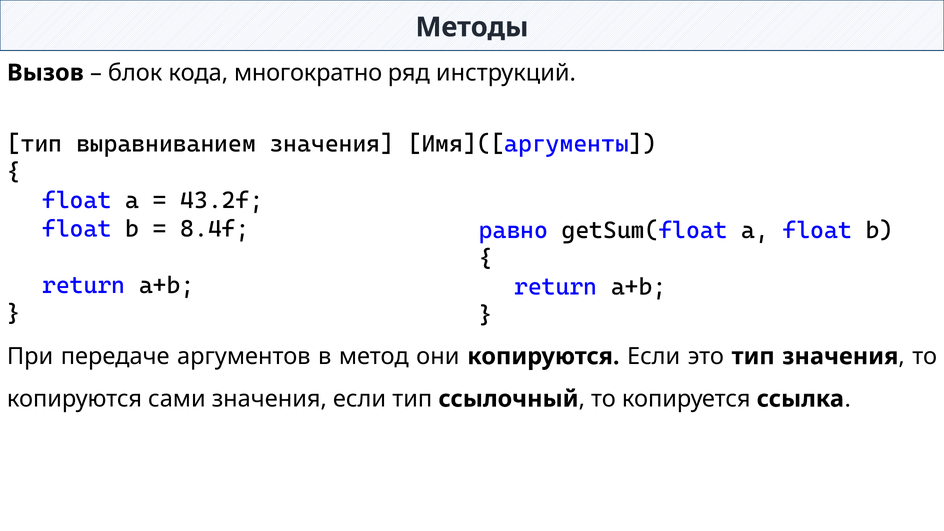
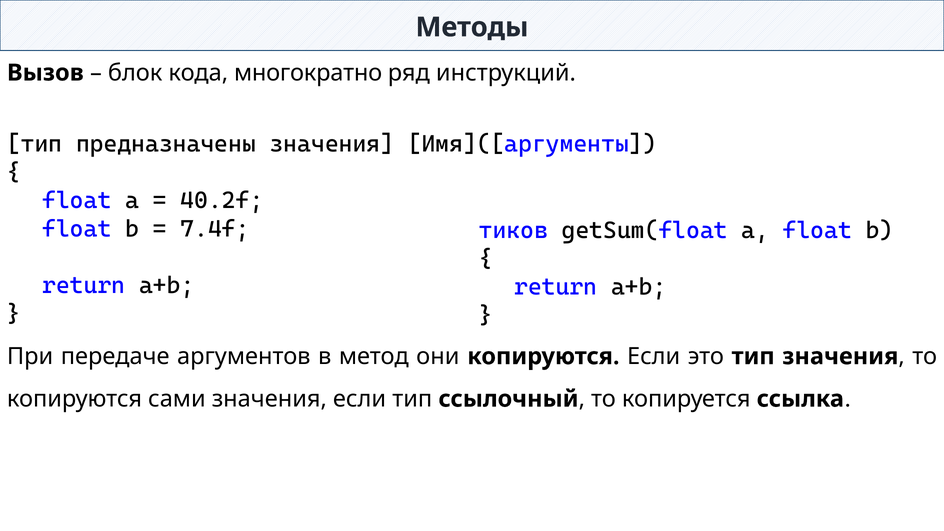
выравниванием: выравниванием -> предназначены
43.2f: 43.2f -> 40.2f
8.4f: 8.4f -> 7.4f
равно: равно -> тиков
